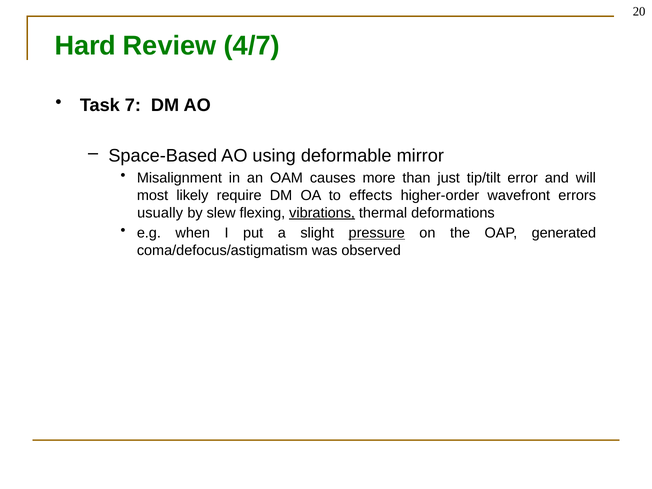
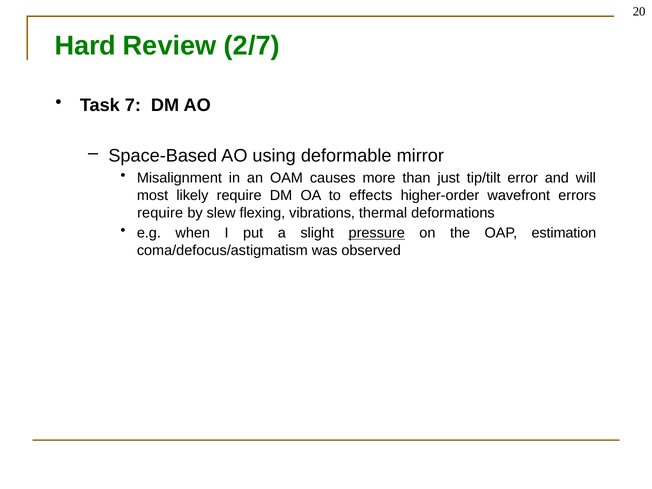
4/7: 4/7 -> 2/7
usually at (160, 213): usually -> require
vibrations underline: present -> none
generated: generated -> estimation
